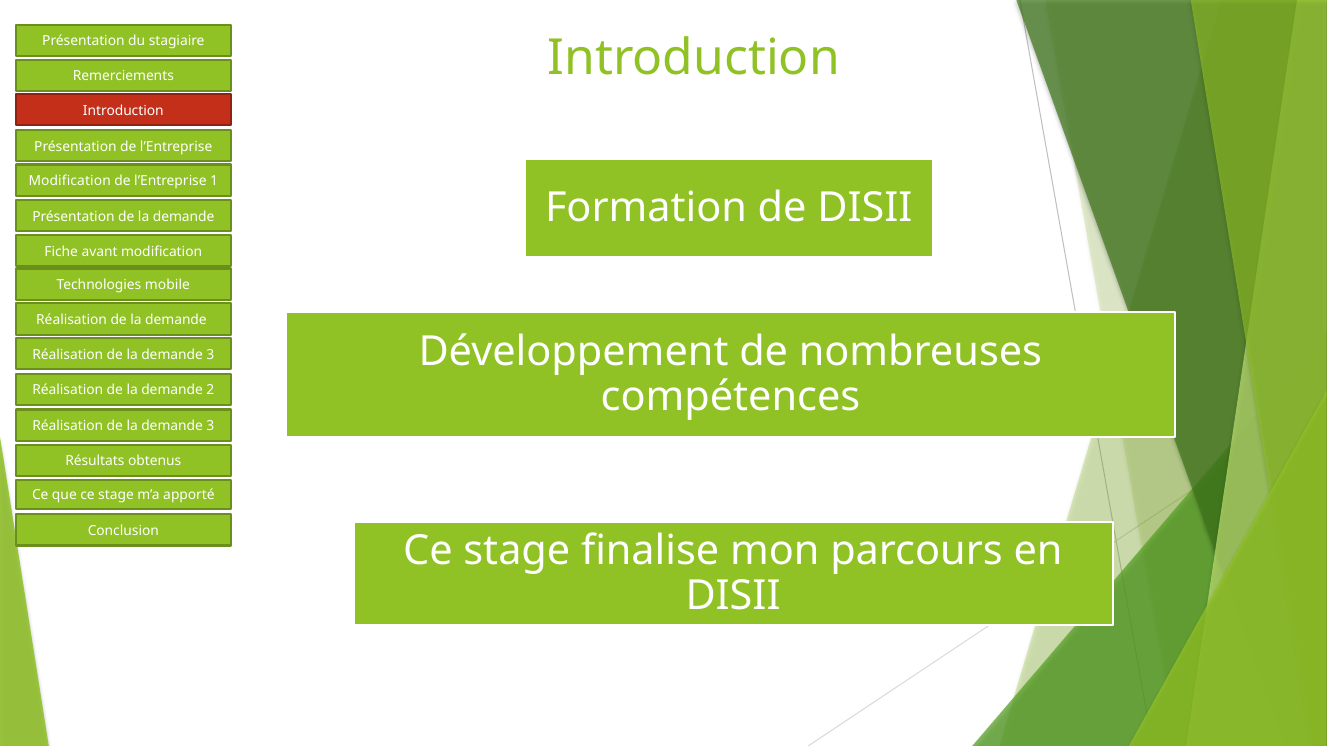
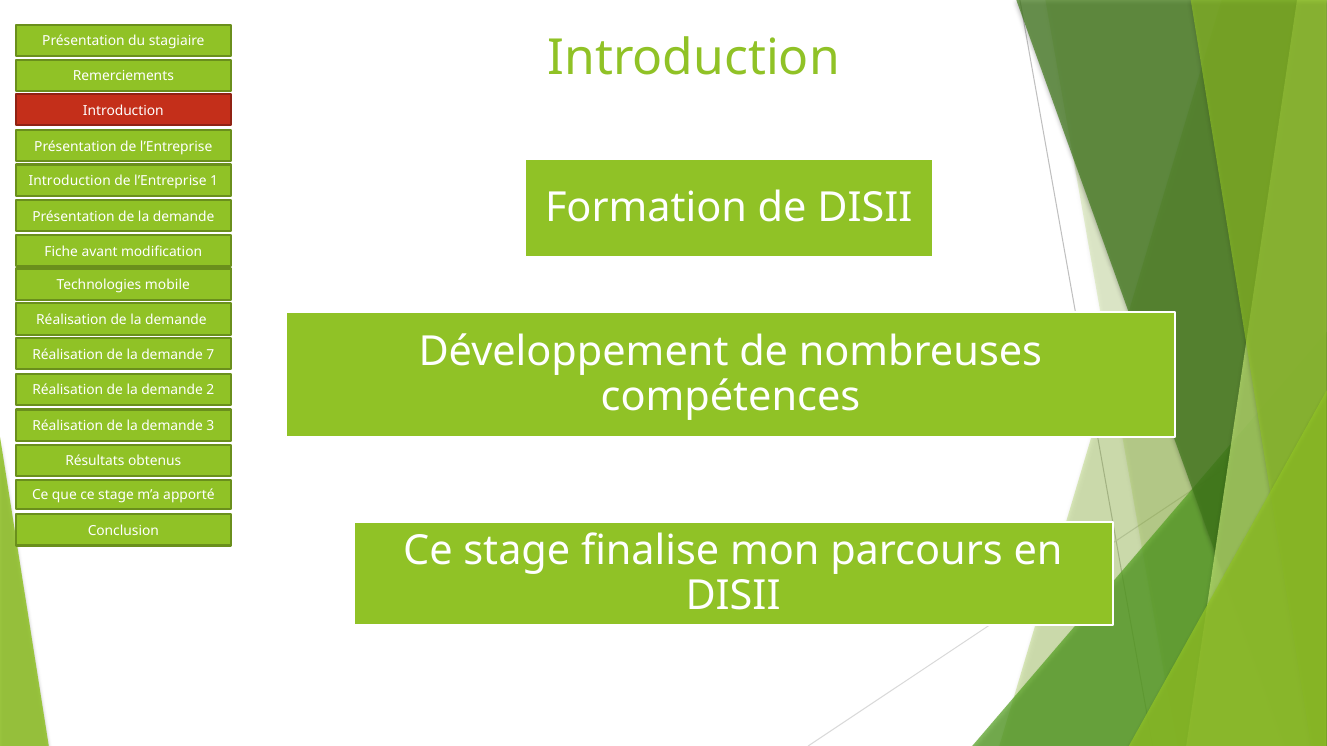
Modification at (70, 181): Modification -> Introduction
3 at (210, 355): 3 -> 7
